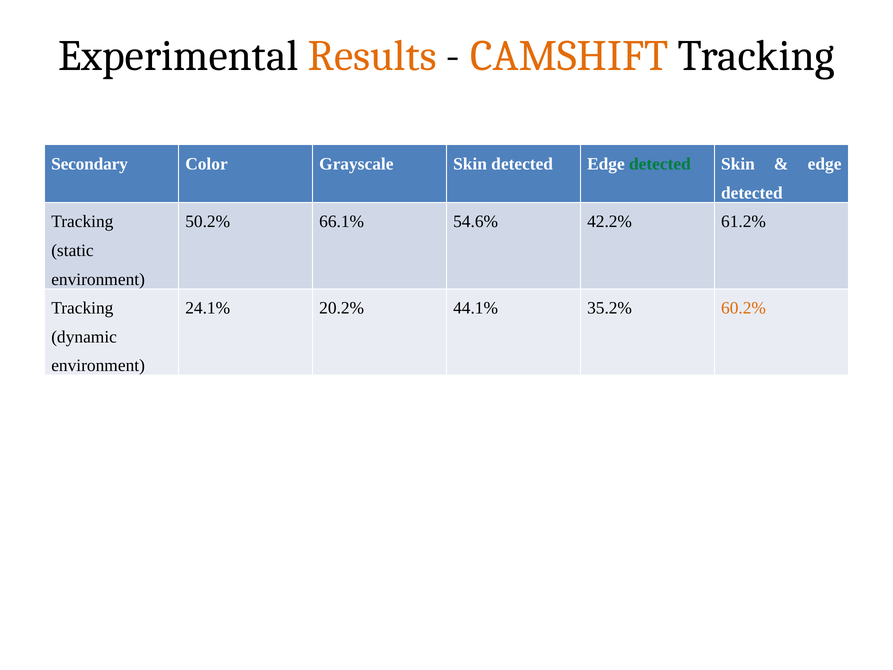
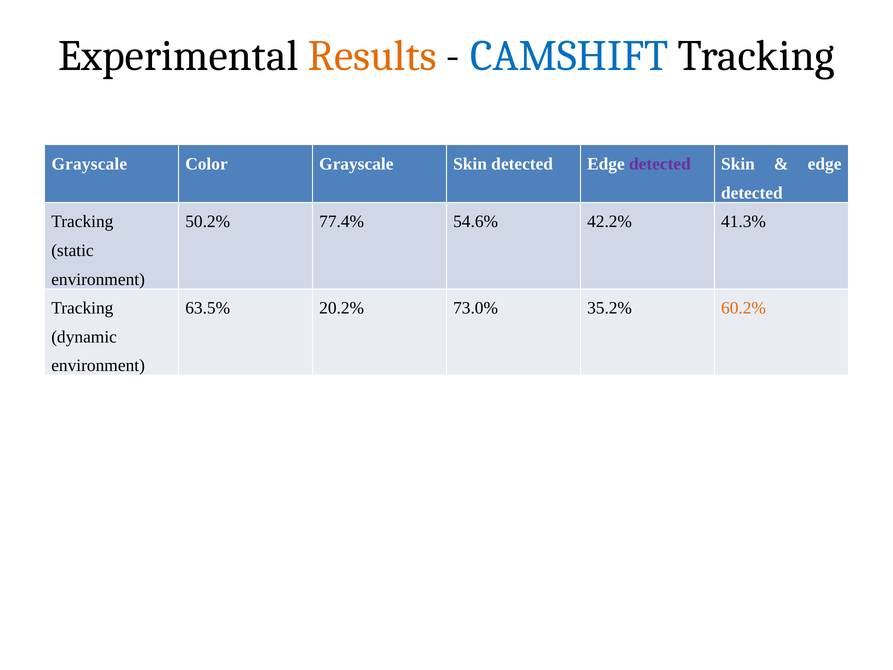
CAMSHIFT colour: orange -> blue
Secondary at (90, 164): Secondary -> Grayscale
detected at (660, 164) colour: green -> purple
66.1%: 66.1% -> 77.4%
61.2%: 61.2% -> 41.3%
24.1%: 24.1% -> 63.5%
44.1%: 44.1% -> 73.0%
